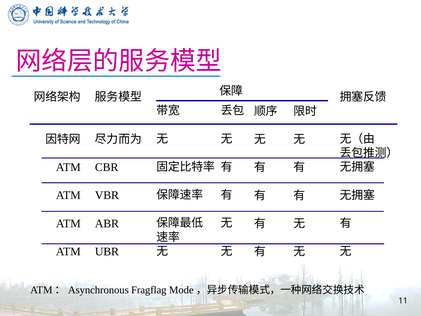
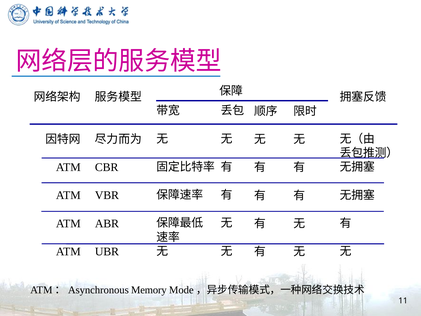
Fragflag: Fragflag -> Memory
